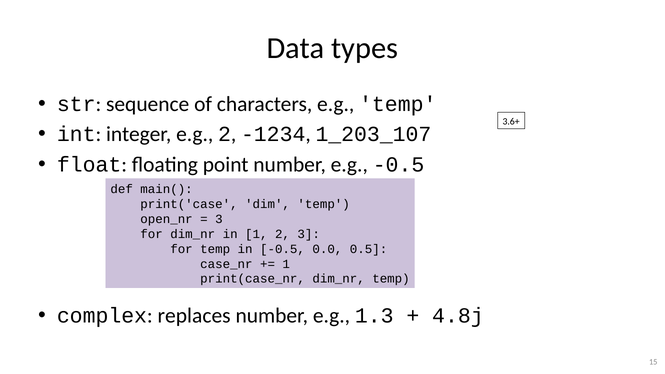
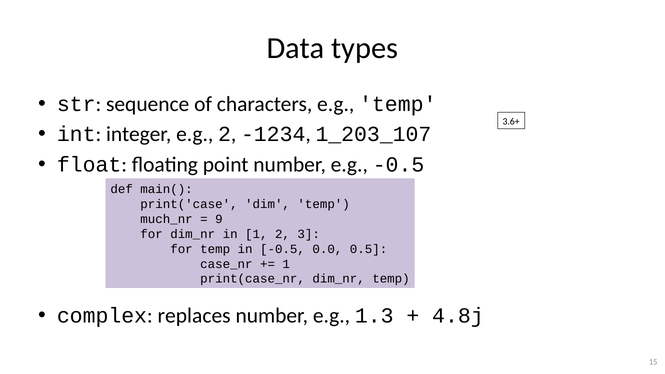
open_nr: open_nr -> much_nr
3 at (219, 219): 3 -> 9
